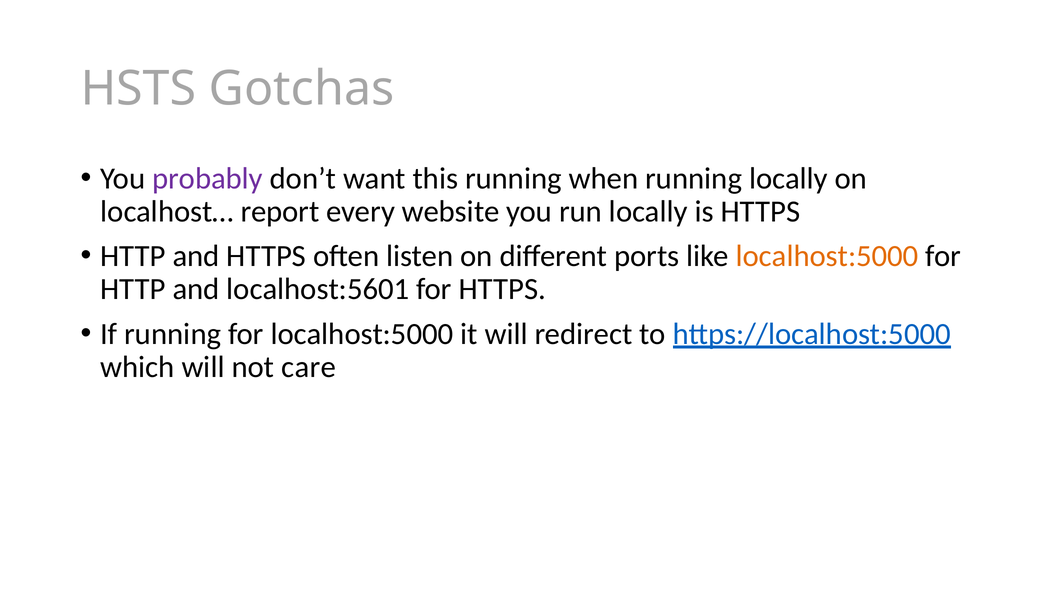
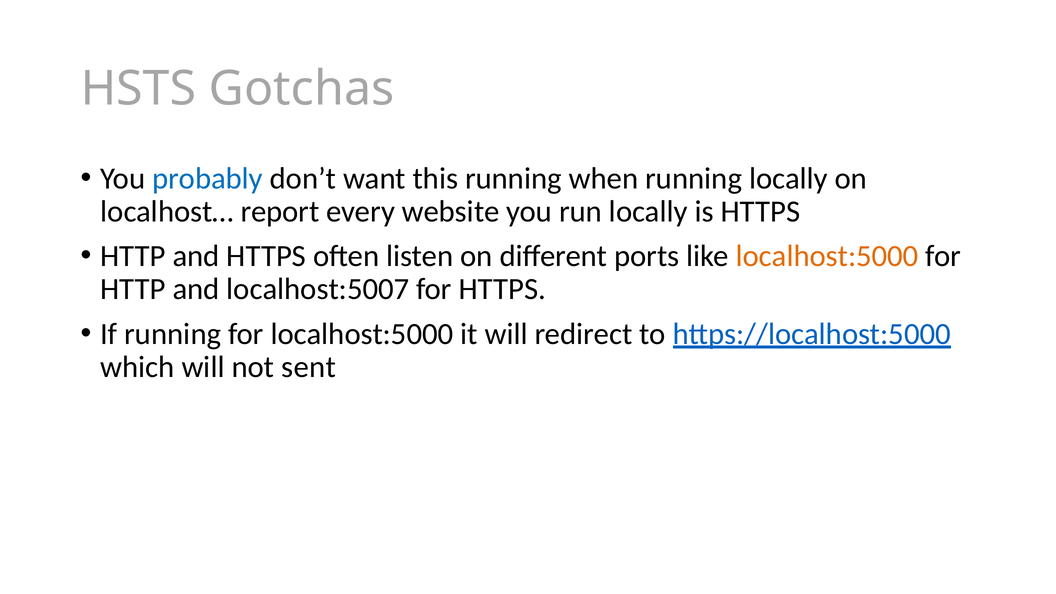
probably colour: purple -> blue
localhost:5601: localhost:5601 -> localhost:5007
care: care -> sent
